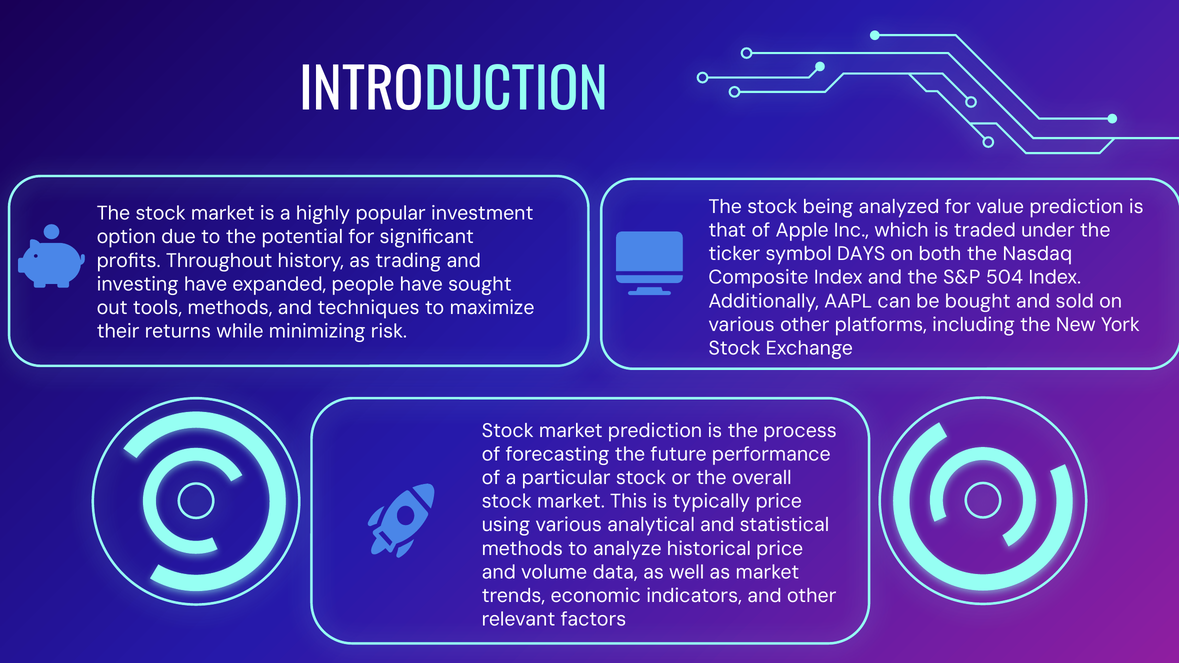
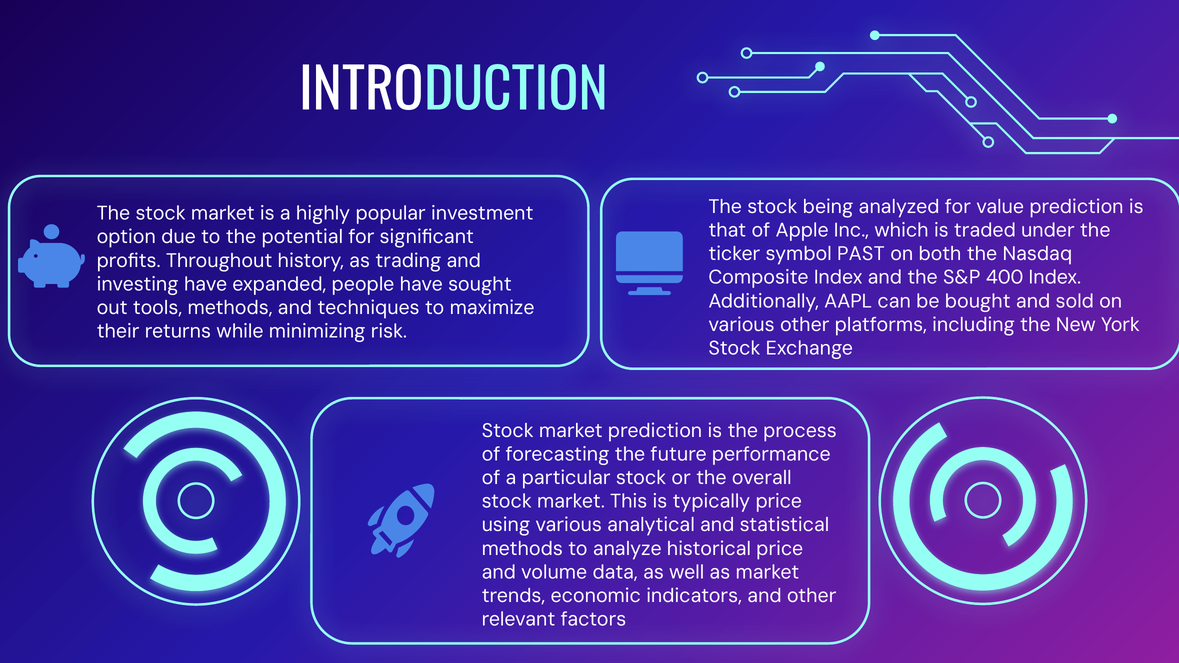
DAYS: DAYS -> PAST
504: 504 -> 400
